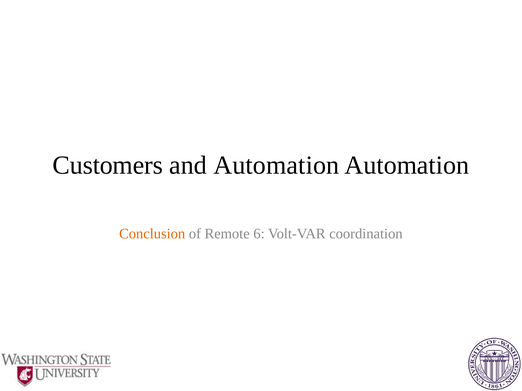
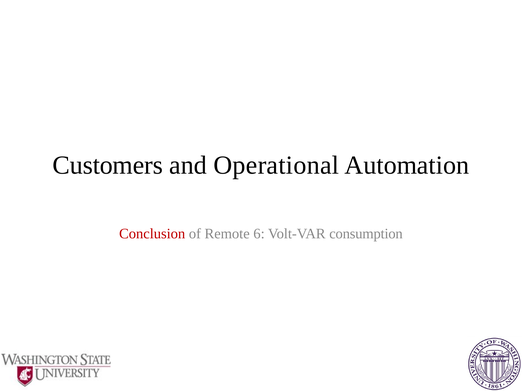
and Automation: Automation -> Operational
Conclusion colour: orange -> red
coordination: coordination -> consumption
